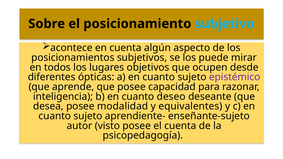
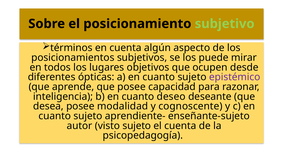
subjetivo colour: light blue -> light green
acontece: acontece -> términos
equivalentes: equivalentes -> cognoscente
visto posee: posee -> sujeto
